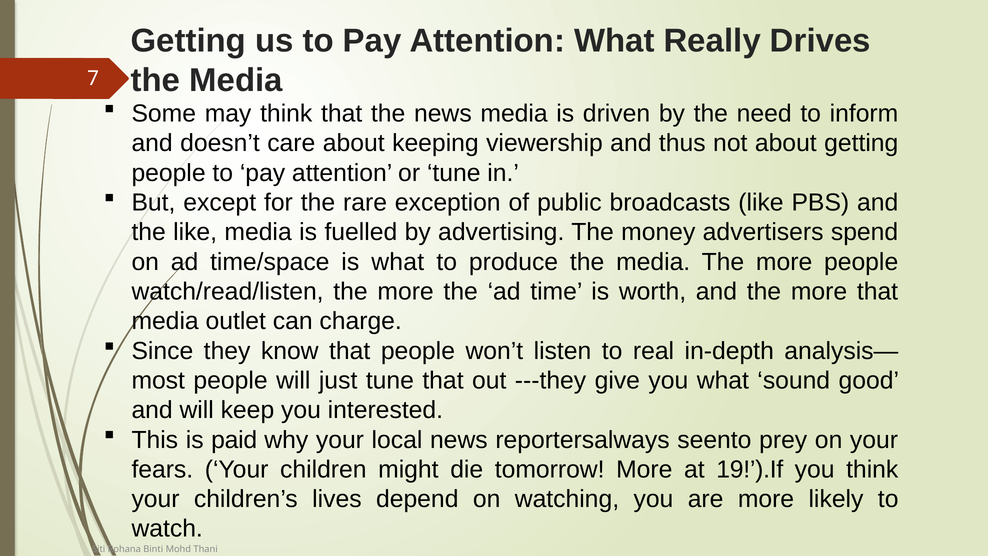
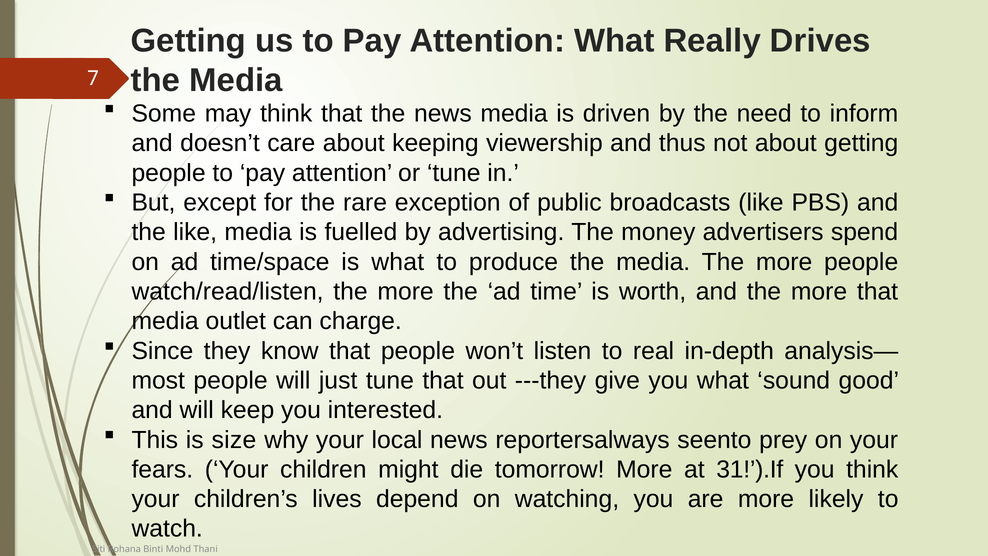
paid: paid -> size
19!’).If: 19!’).If -> 31!’).If
